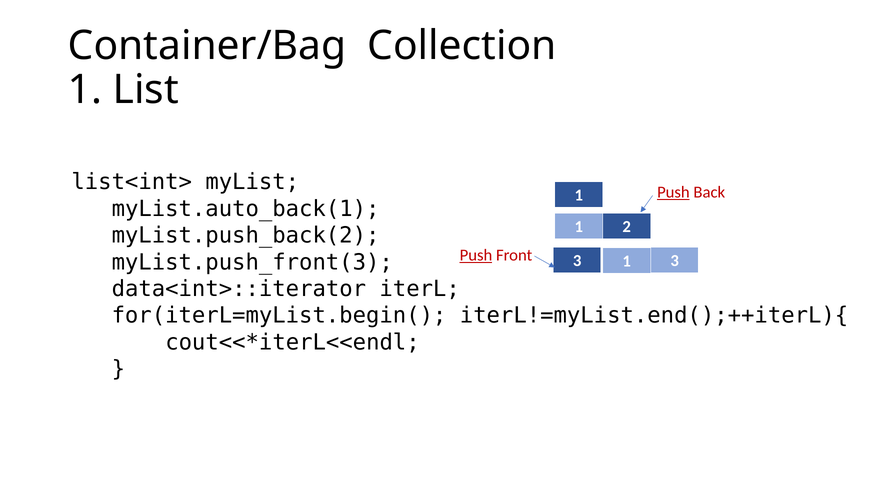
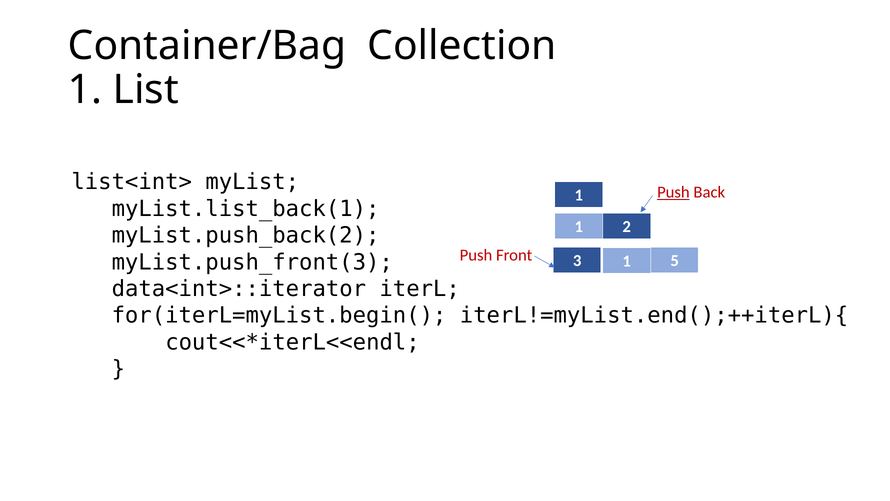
myList.auto_back(1: myList.auto_back(1 -> myList.list_back(1
Push at (476, 255) underline: present -> none
1 3: 3 -> 5
